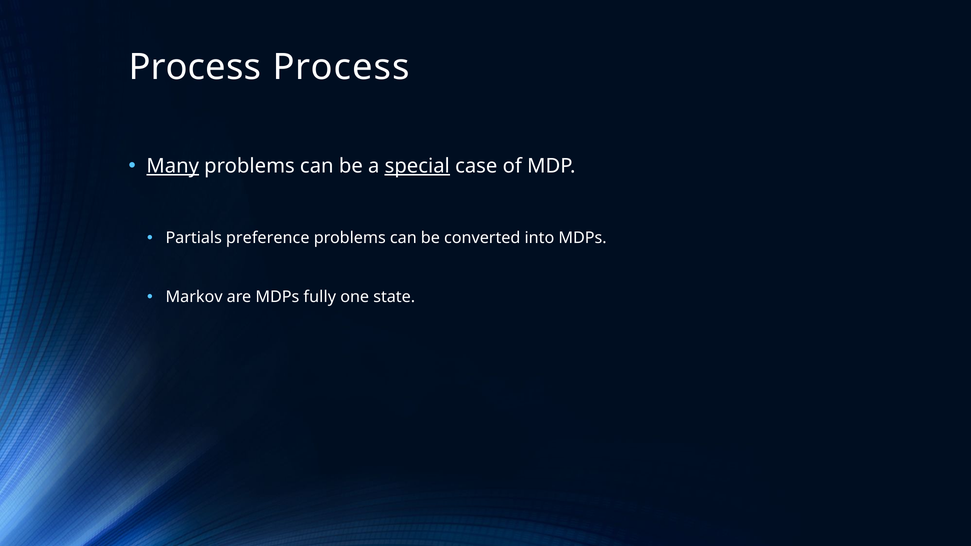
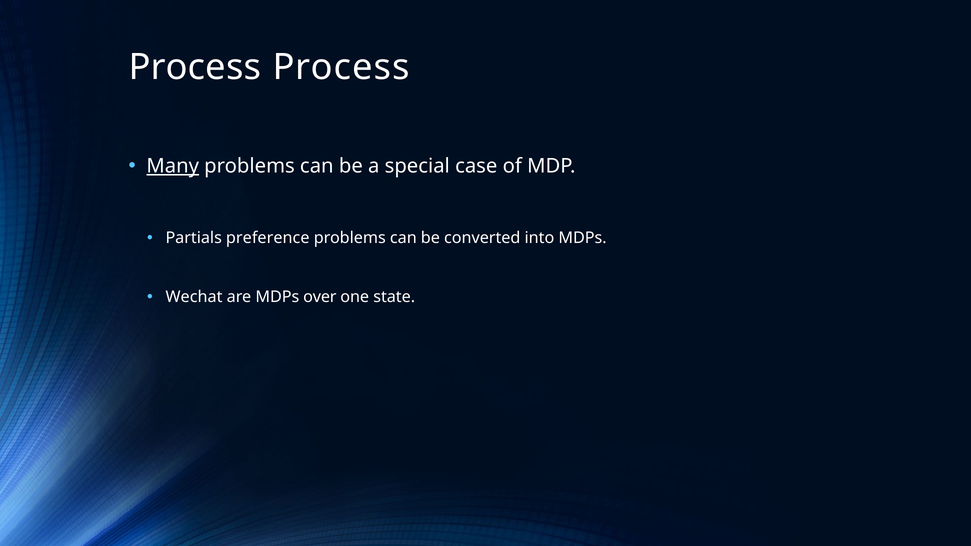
special underline: present -> none
Markov: Markov -> Wechat
fully: fully -> over
